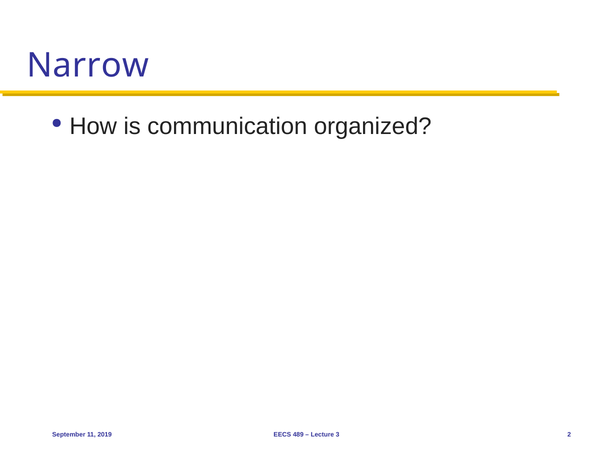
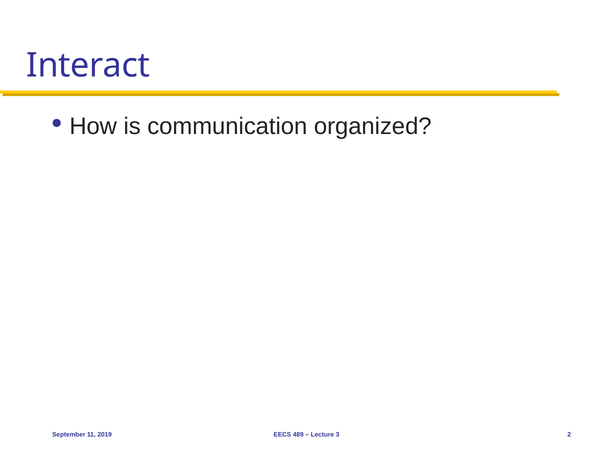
Narrow: Narrow -> Interact
